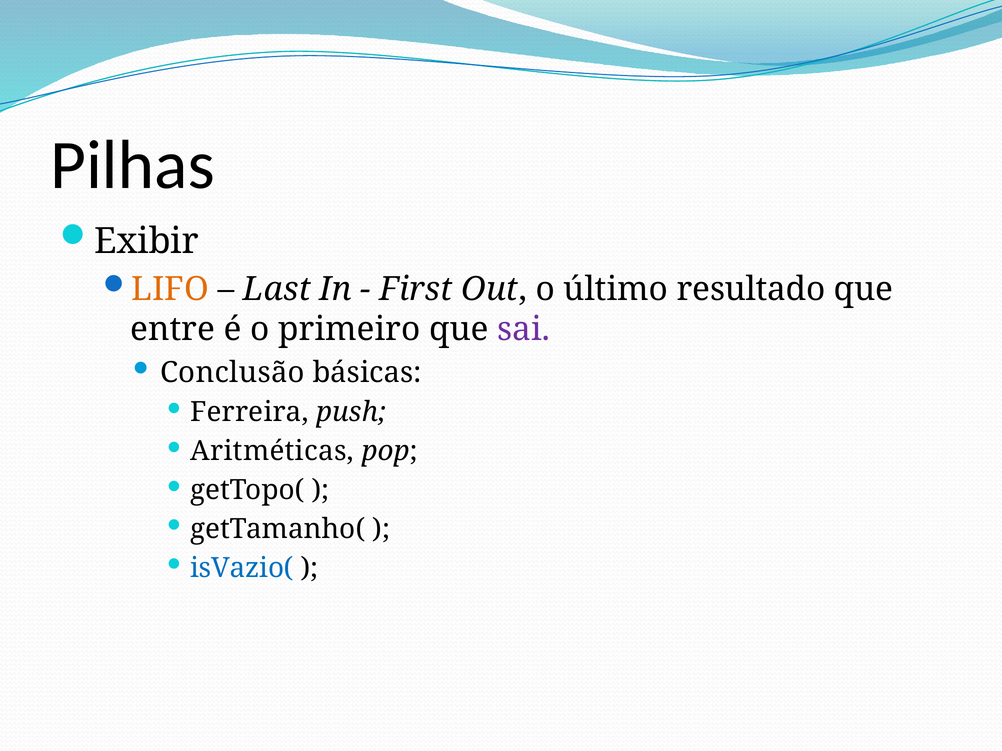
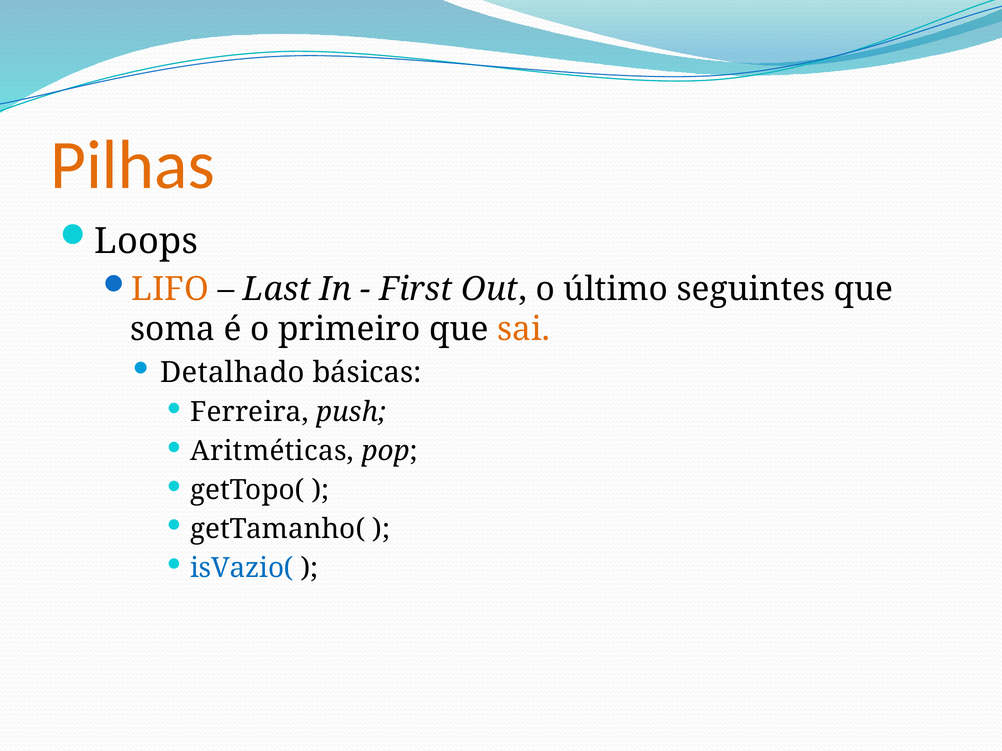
Pilhas colour: black -> orange
Exibir: Exibir -> Loops
resultado: resultado -> seguintes
entre: entre -> soma
sai colour: purple -> orange
Conclusão: Conclusão -> Detalhado
